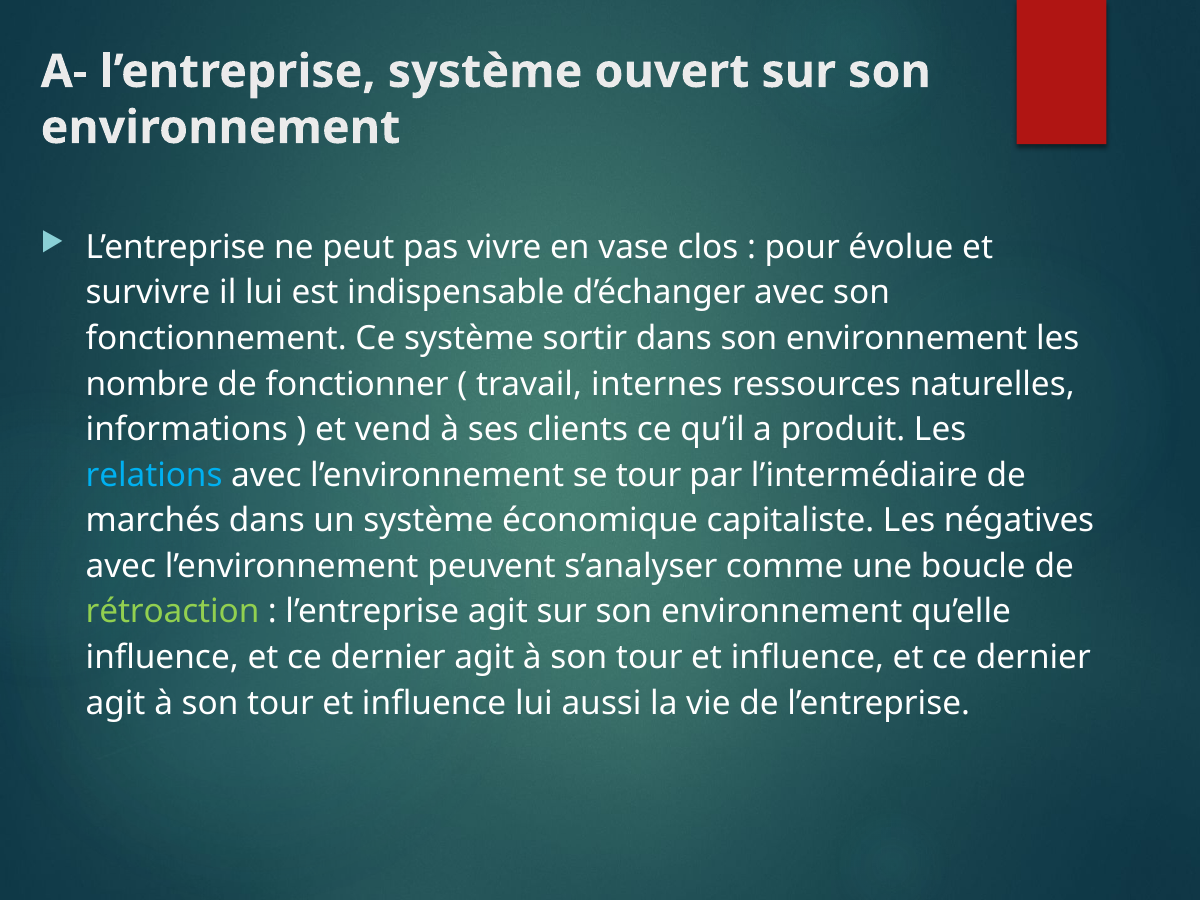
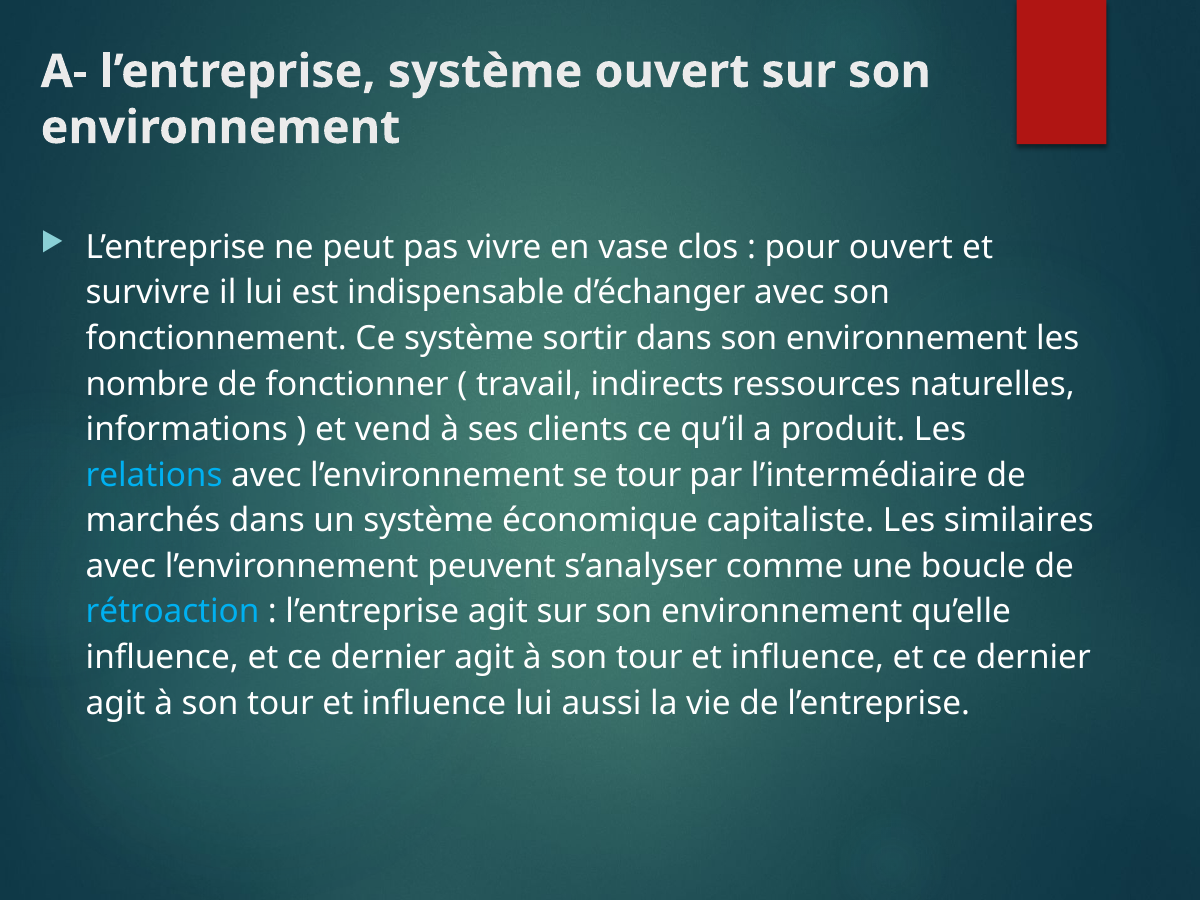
pour évolue: évolue -> ouvert
internes: internes -> indirects
négatives: négatives -> similaires
rétroaction colour: light green -> light blue
